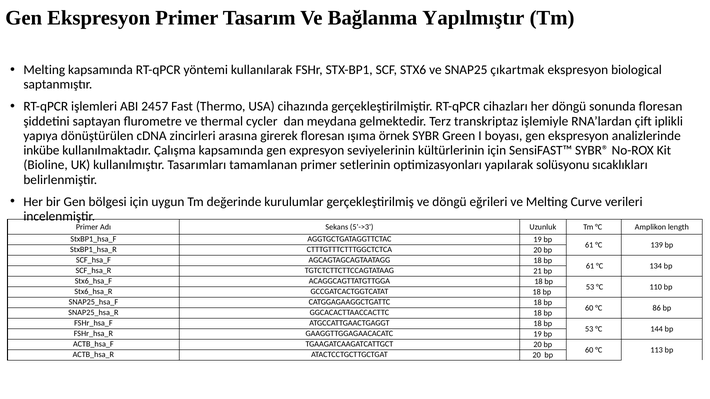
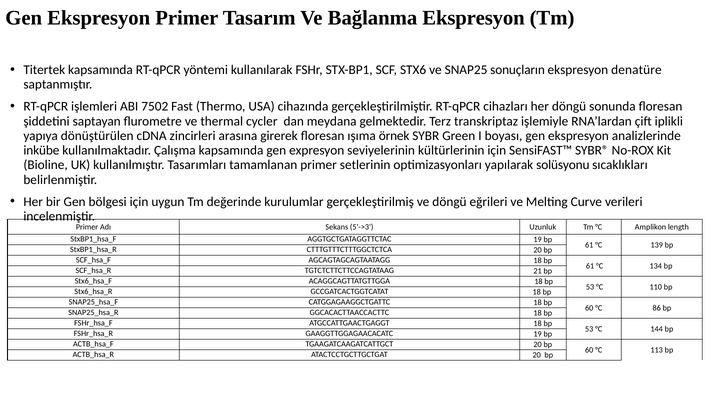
Bağlanma Yapılmıştır: Yapılmıştır -> Ekspresyon
Melting at (44, 70): Melting -> Titertek
çıkartmak: çıkartmak -> sonuçların
biological: biological -> denatüre
2457: 2457 -> 7502
